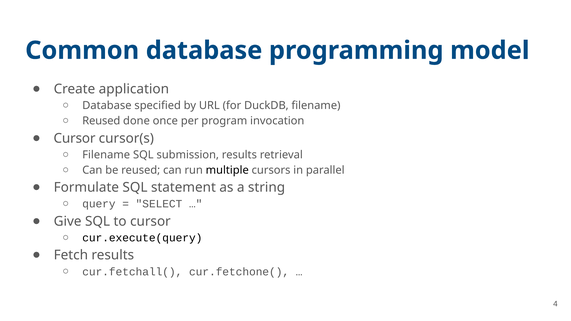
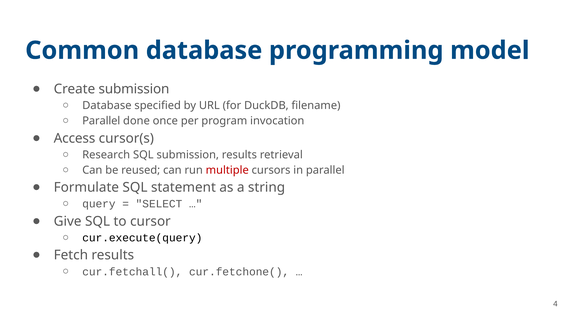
Create application: application -> submission
Reused at (101, 121): Reused -> Parallel
Cursor at (75, 138): Cursor -> Access
Filename at (106, 155): Filename -> Research
multiple colour: black -> red
